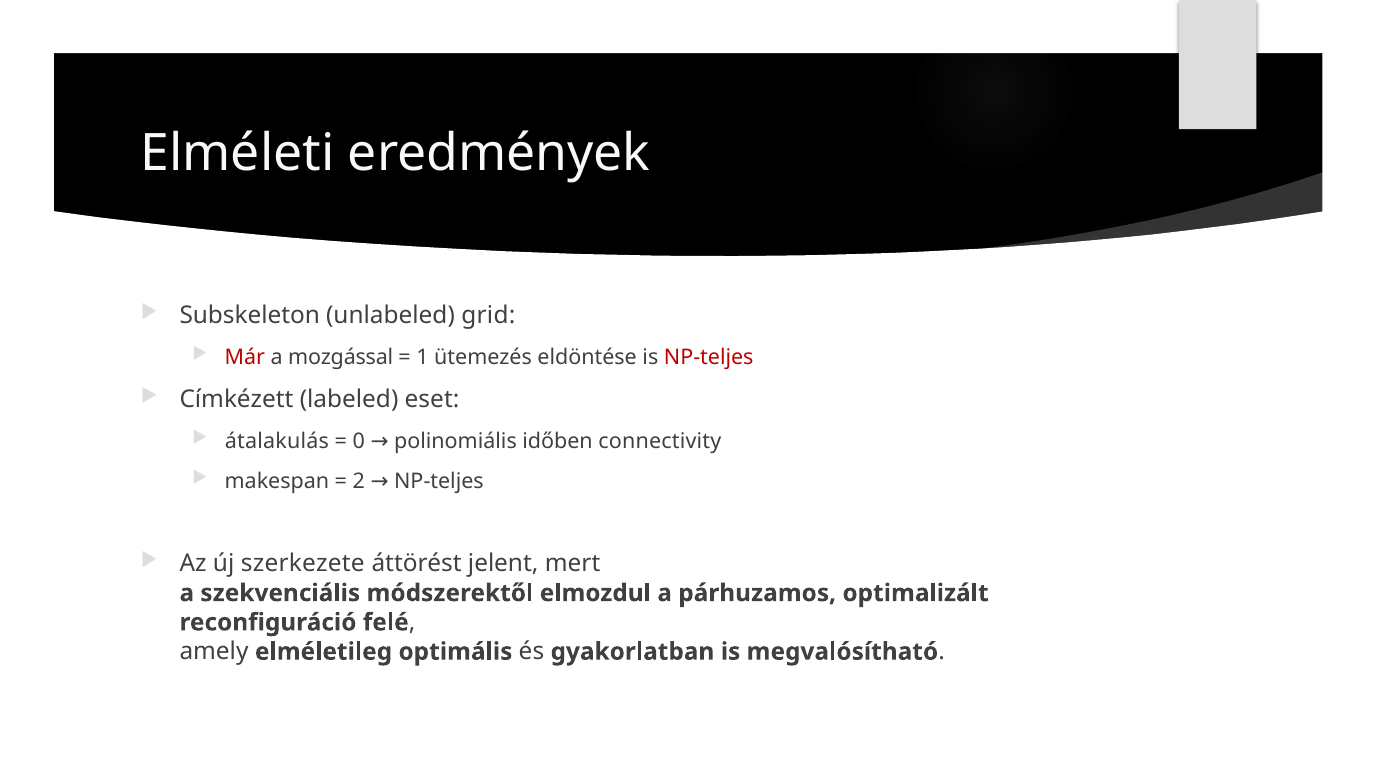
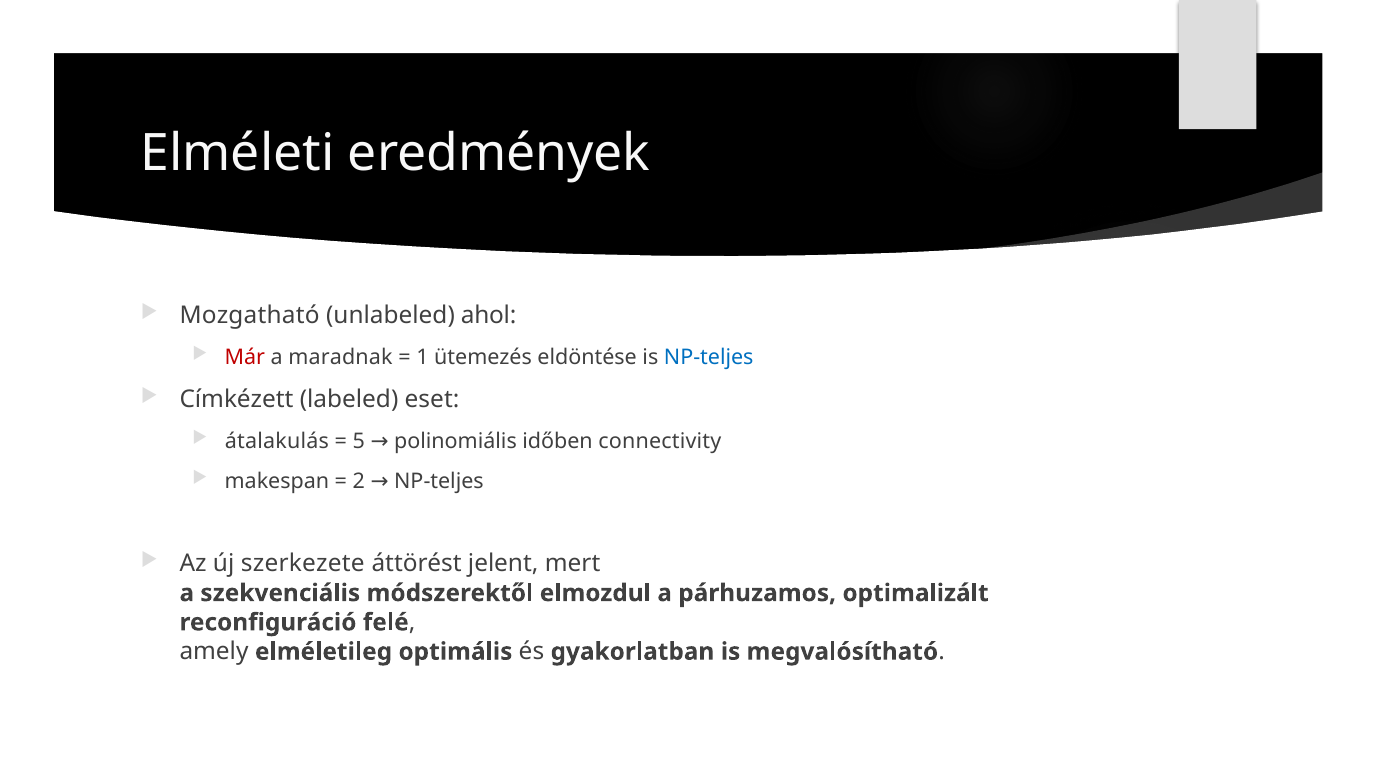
Subskeleton: Subskeleton -> Mozgatható
grid: grid -> ahol
mozgással: mozgással -> maradnak
NP-teljes at (709, 357) colour: red -> blue
0: 0 -> 5
